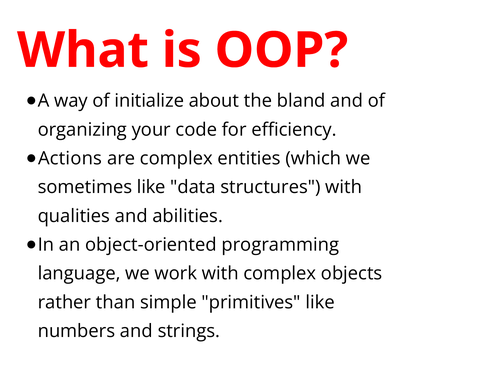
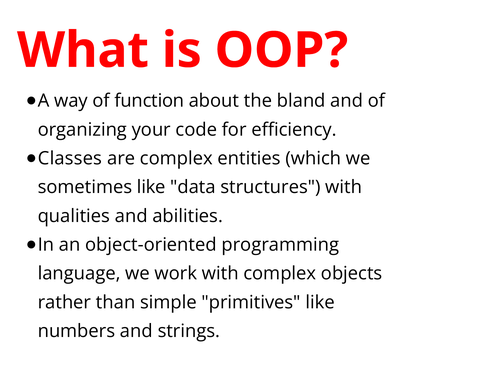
initialize: initialize -> function
Actions: Actions -> Classes
